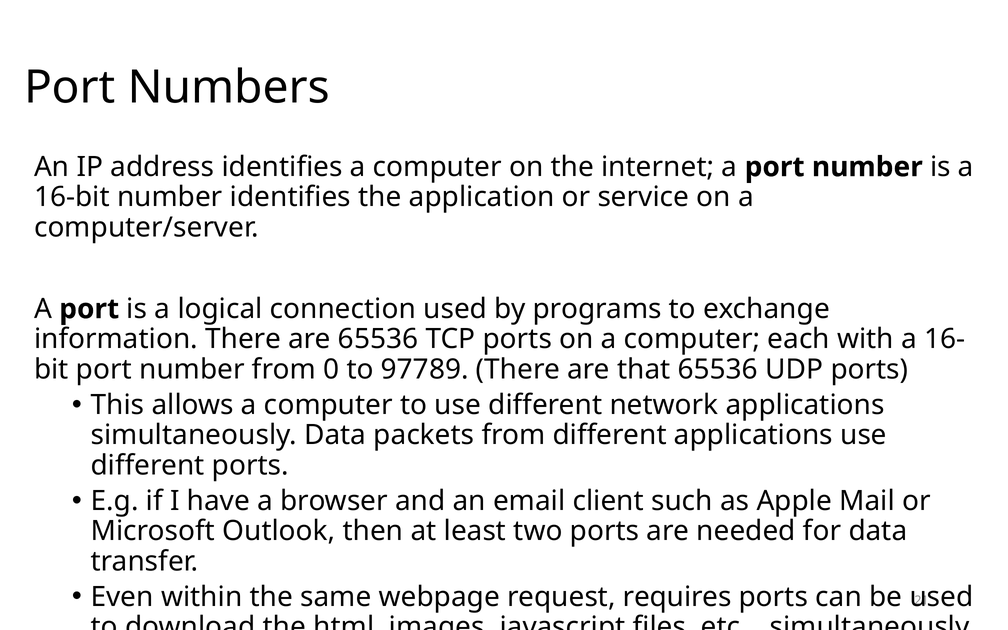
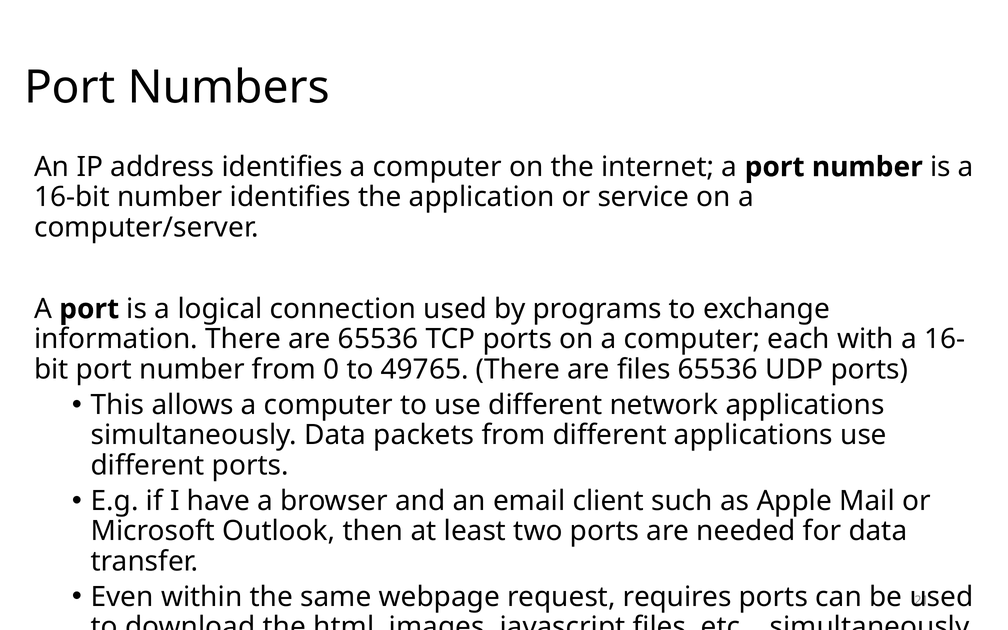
97789: 97789 -> 49765
are that: that -> files
